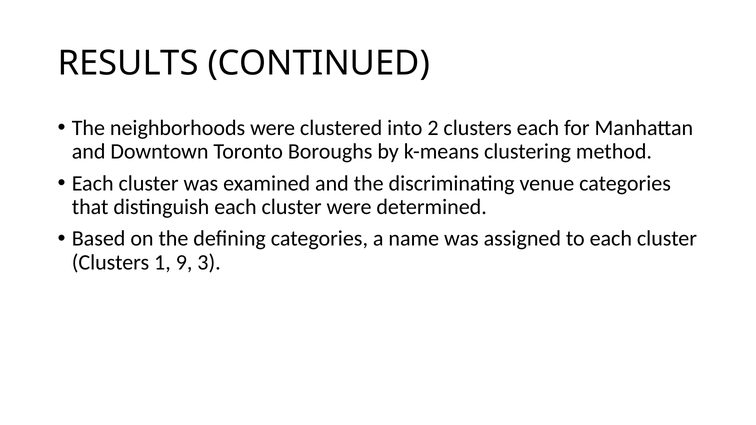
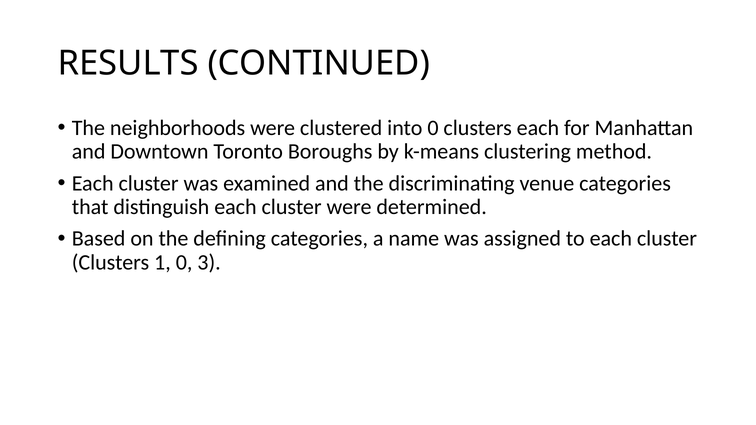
into 2: 2 -> 0
1 9: 9 -> 0
